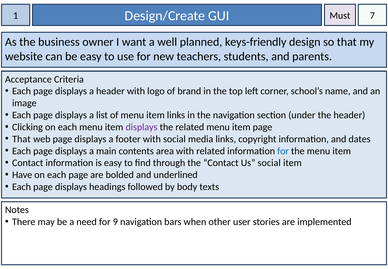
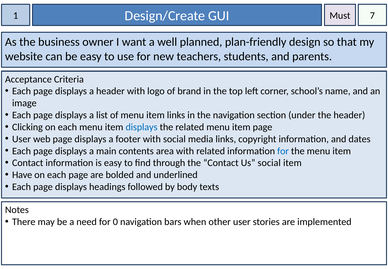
keys-friendly: keys-friendly -> plan-friendly
displays at (142, 127) colour: purple -> blue
That at (21, 139): That -> User
9: 9 -> 0
